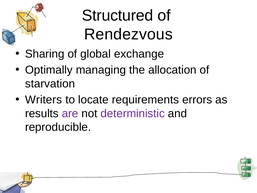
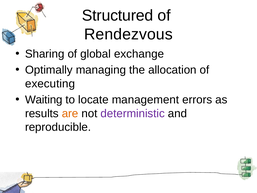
starvation: starvation -> executing
Writers: Writers -> Waiting
requirements: requirements -> management
are colour: purple -> orange
